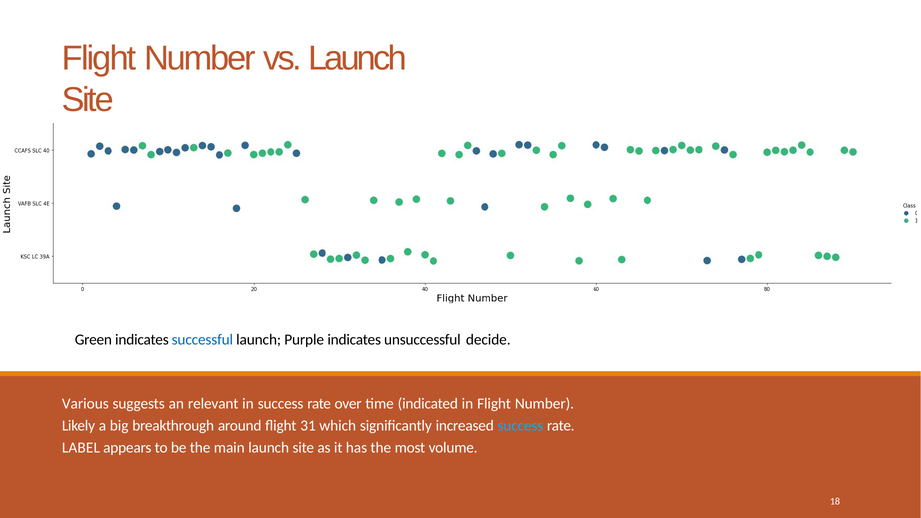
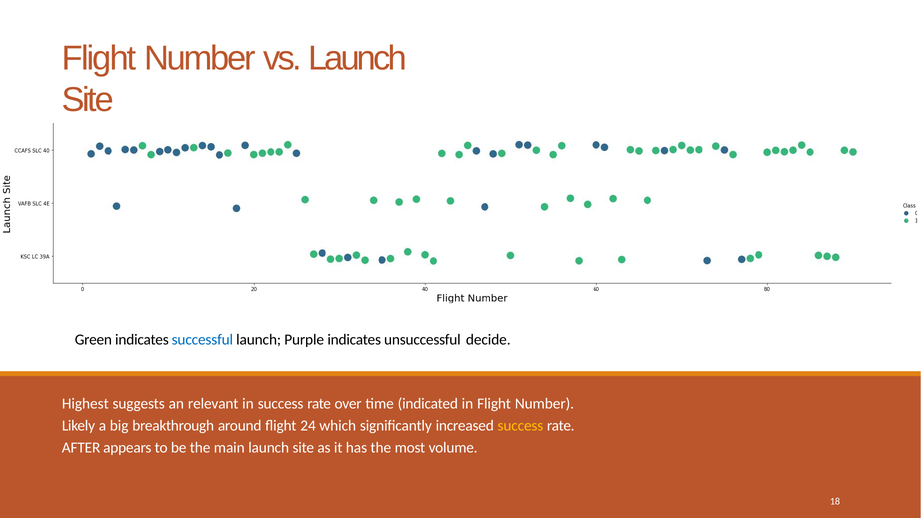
Various: Various -> Highest
31: 31 -> 24
success at (520, 426) colour: light blue -> yellow
LABEL: LABEL -> AFTER
